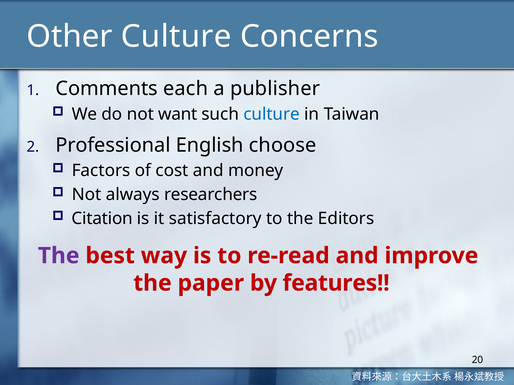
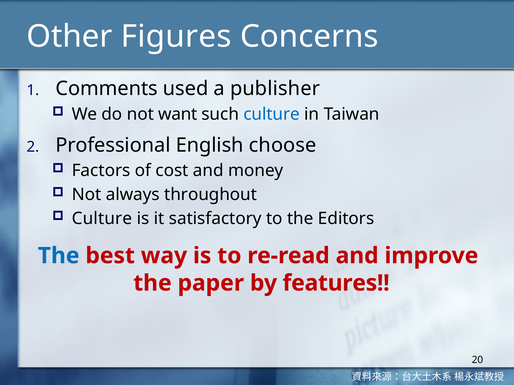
Other Culture: Culture -> Figures
each: each -> used
researchers: researchers -> throughout
Citation at (102, 219): Citation -> Culture
The at (59, 256) colour: purple -> blue
